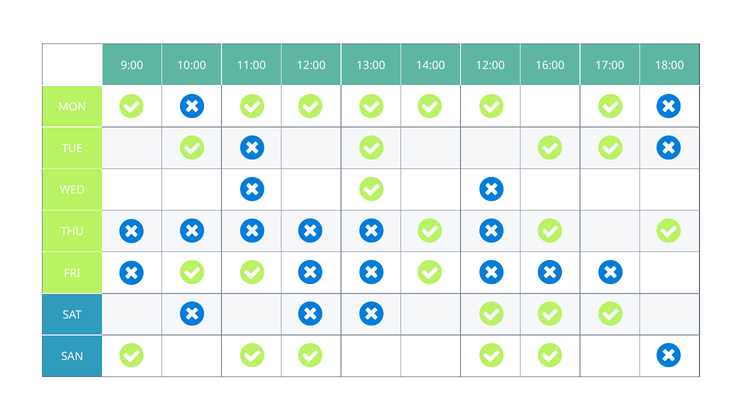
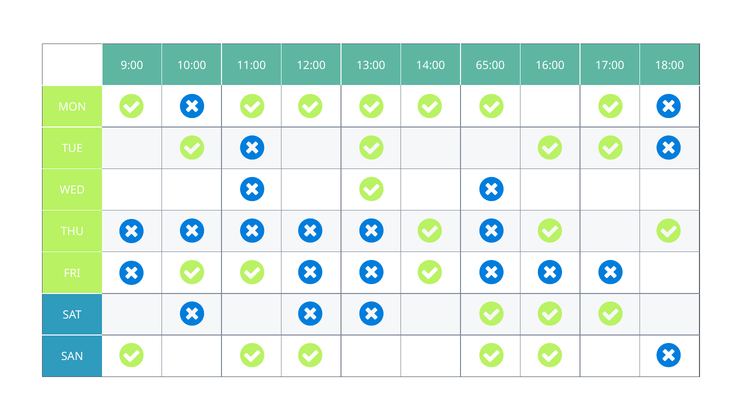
14:00 12:00: 12:00 -> 65:00
